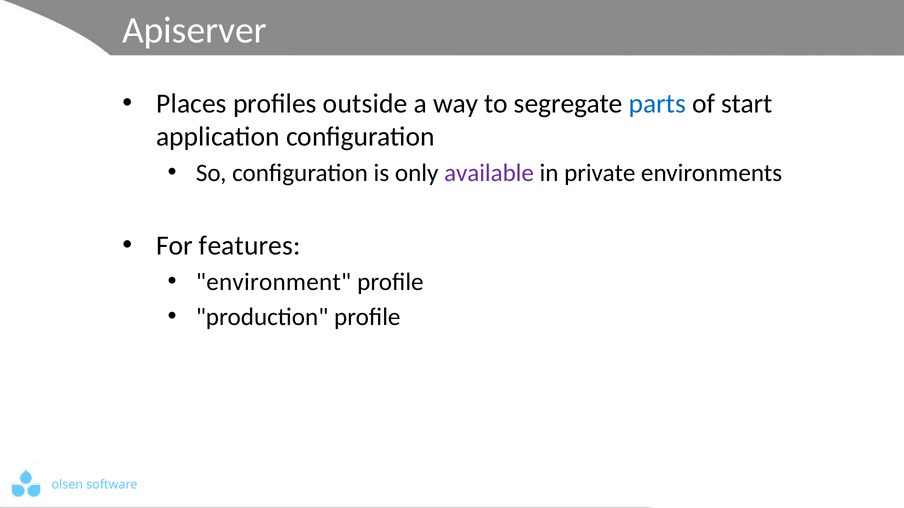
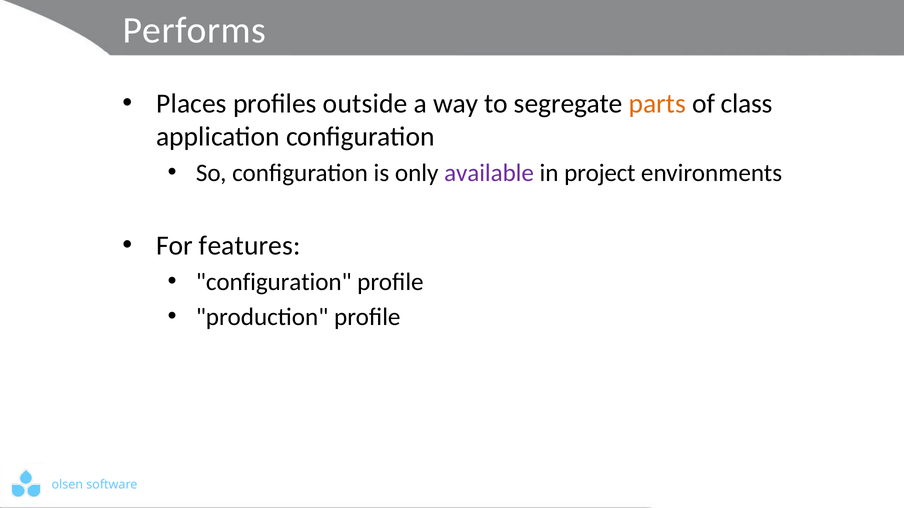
Apiserver: Apiserver -> Performs
parts colour: blue -> orange
start: start -> class
private: private -> project
environment at (274, 282): environment -> configuration
